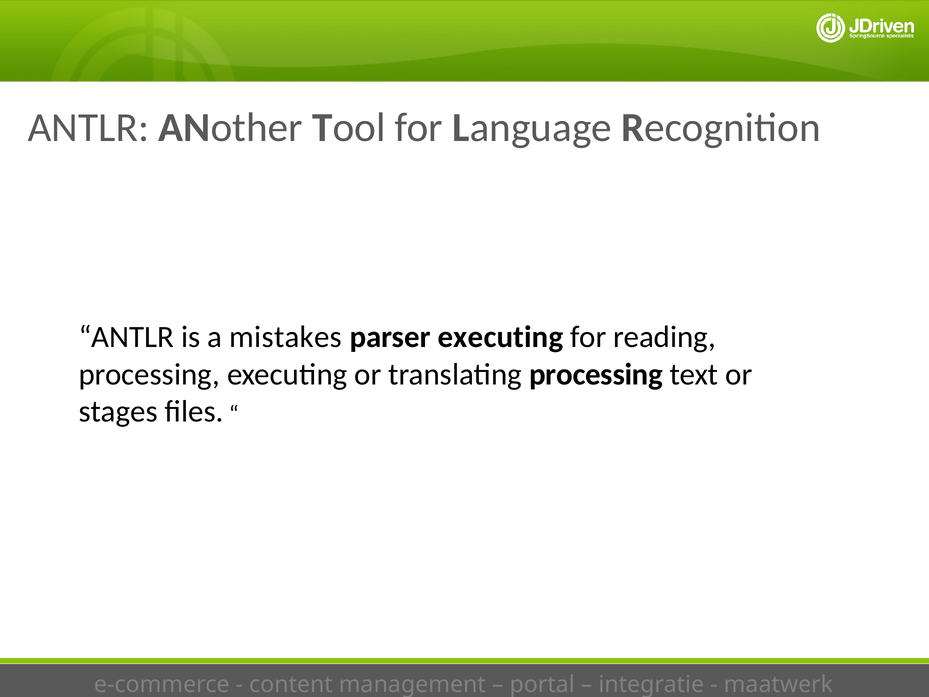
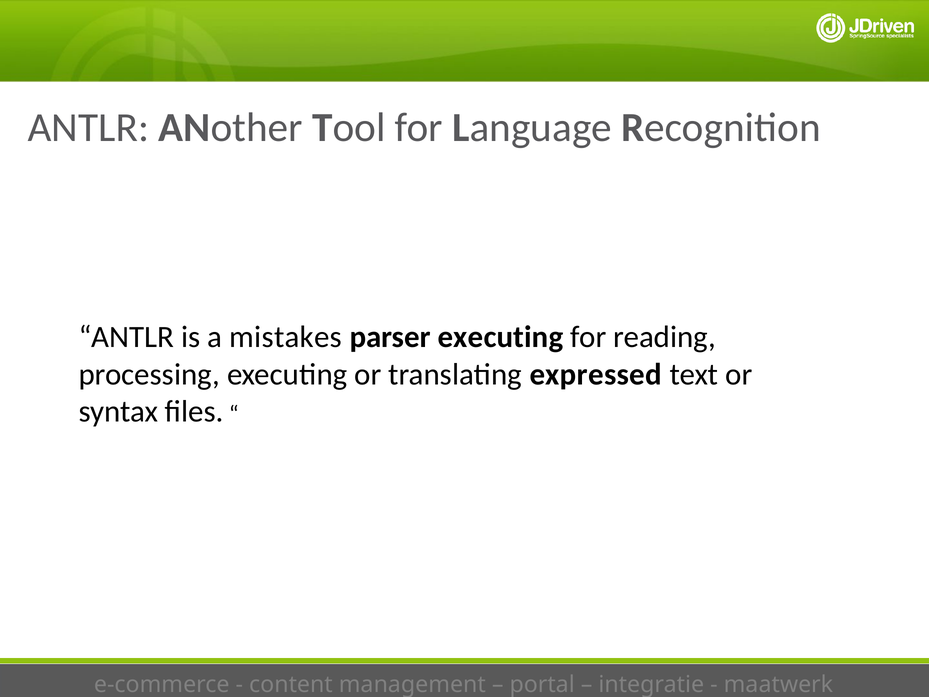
translating processing: processing -> expressed
stages: stages -> syntax
